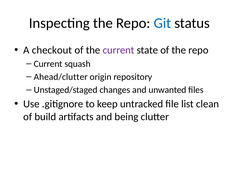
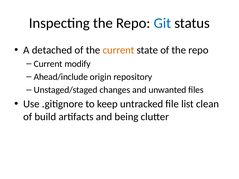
checkout: checkout -> detached
current at (119, 50) colour: purple -> orange
squash: squash -> modify
Ahead/clutter: Ahead/clutter -> Ahead/include
